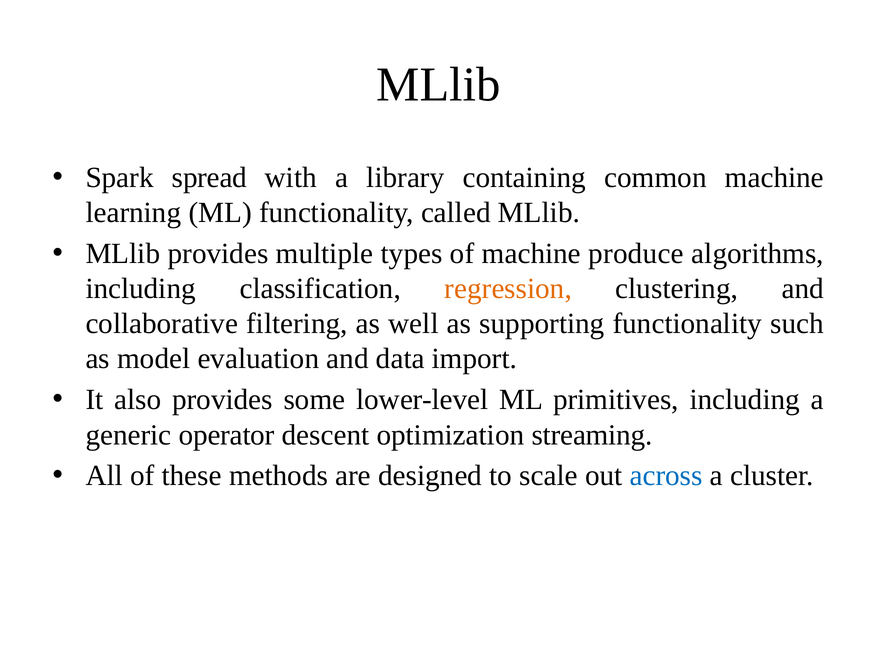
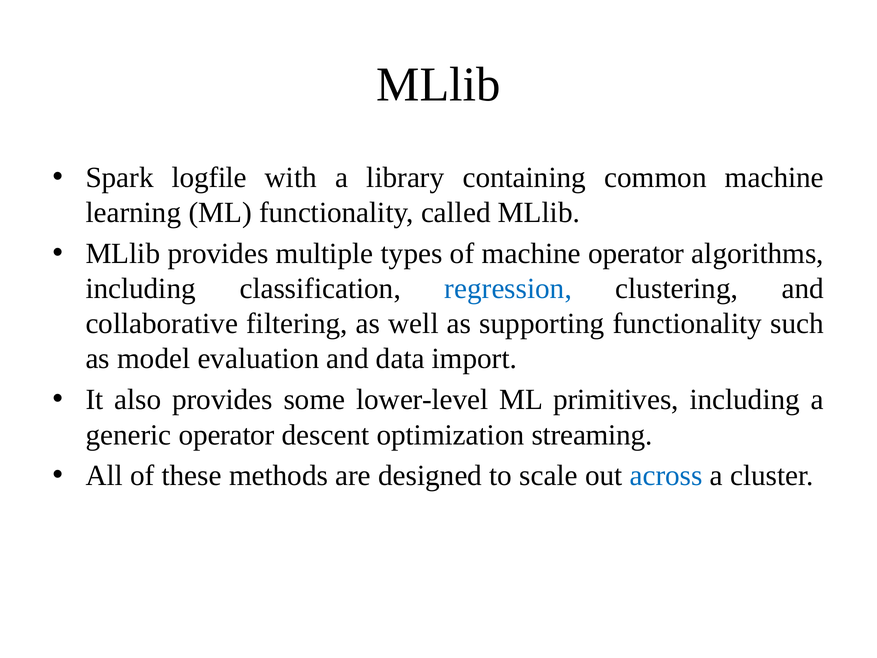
spread: spread -> logfile
machine produce: produce -> operator
regression colour: orange -> blue
